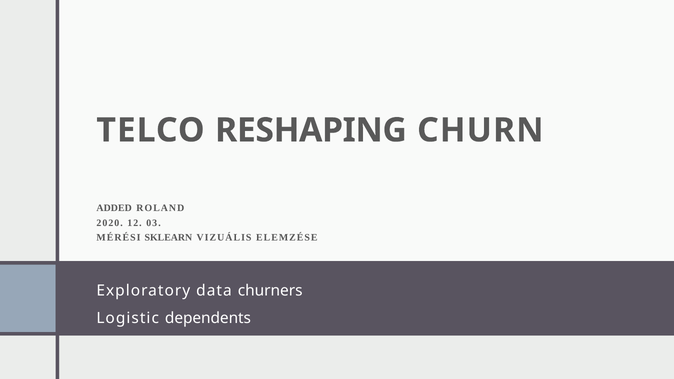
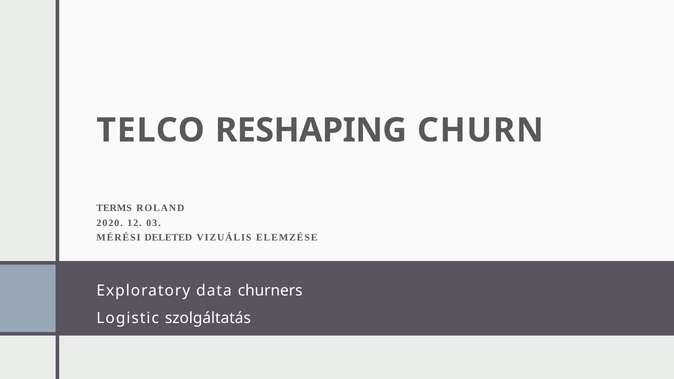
ADDED: ADDED -> TERMS
SKLEARN: SKLEARN -> DELETED
dependents: dependents -> szolgáltatás
